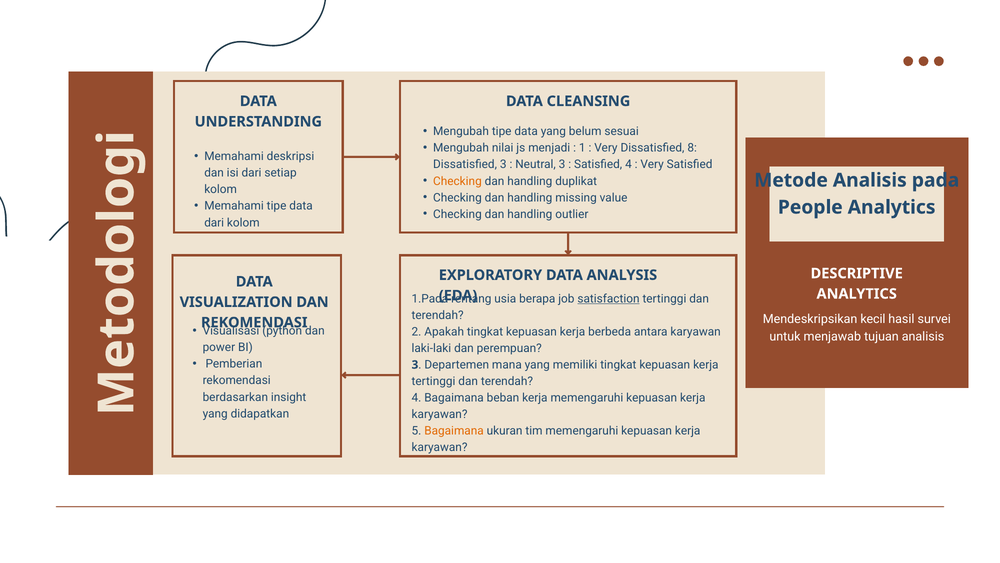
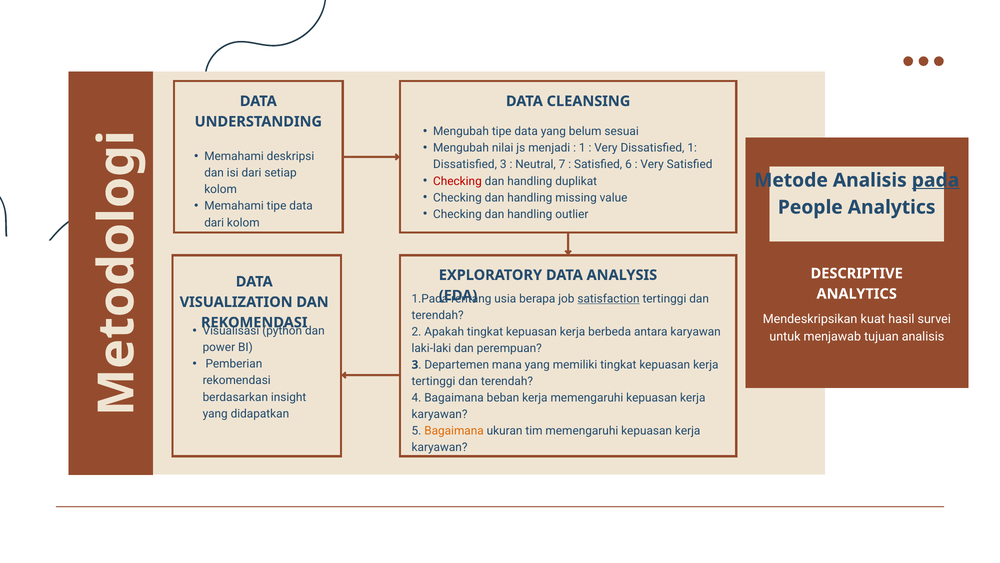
Dissatisfied 8: 8 -> 1
Neutral 3: 3 -> 7
Satisfied 4: 4 -> 6
Checking at (457, 181) colour: orange -> red
pada underline: none -> present
kecil: kecil -> kuat
